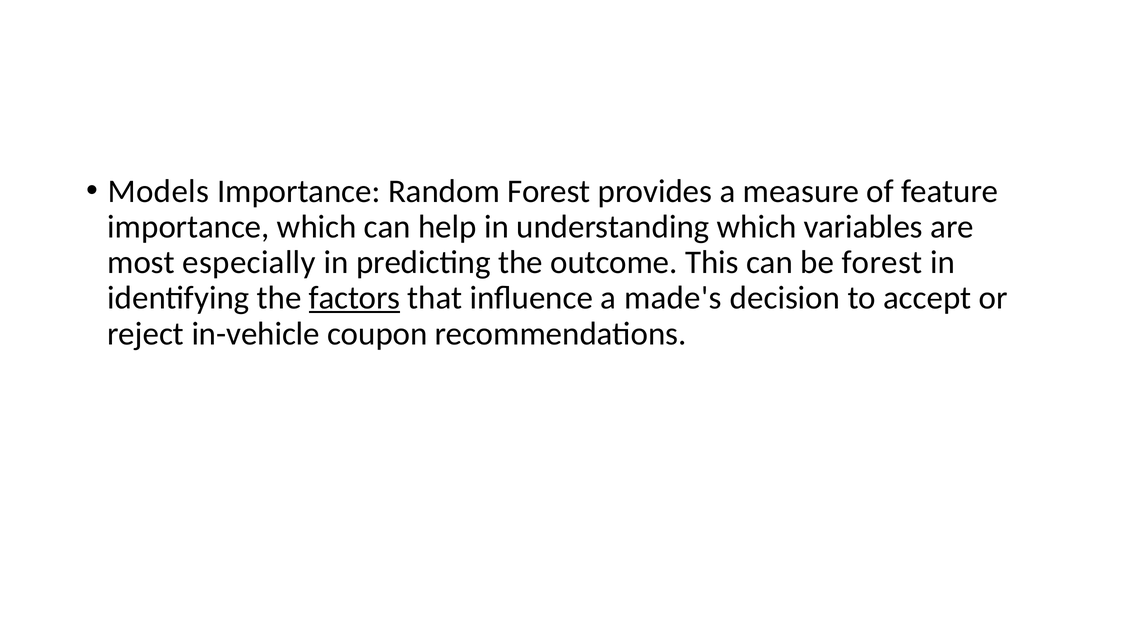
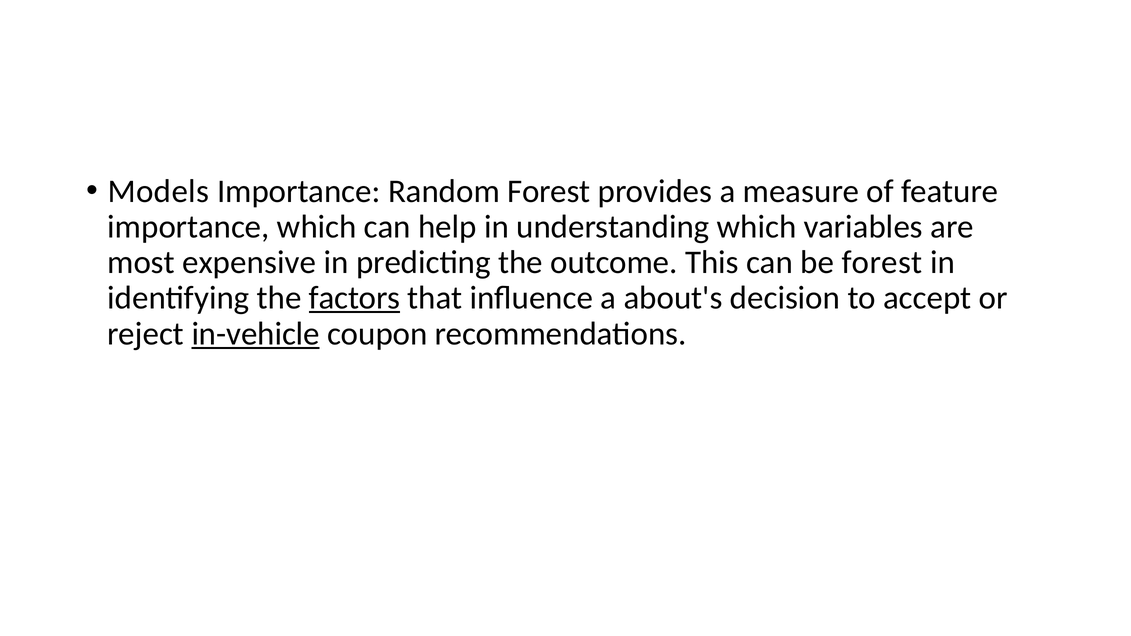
especially: especially -> expensive
made's: made's -> about's
in-vehicle underline: none -> present
